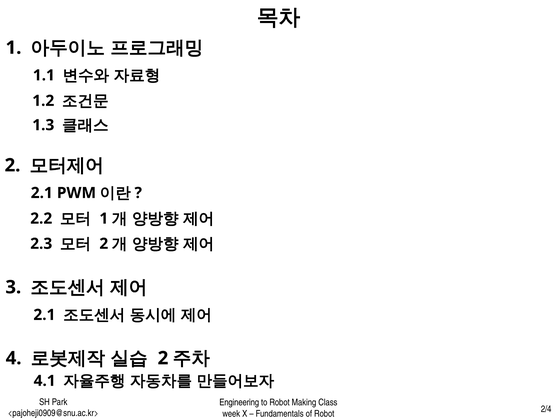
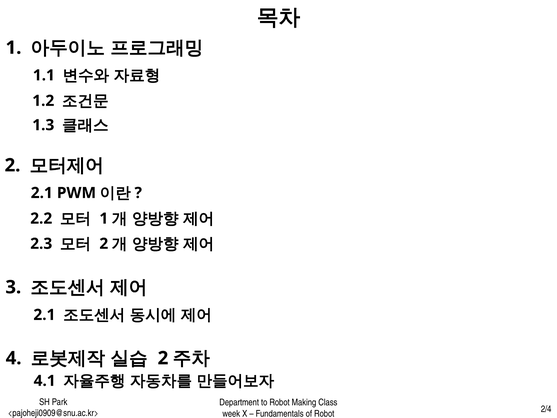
Engineering: Engineering -> Department
